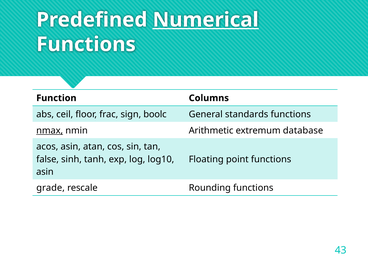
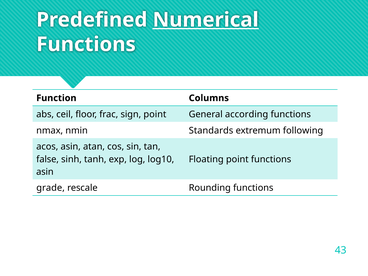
sign boolc: boolc -> point
standards: standards -> according
nmax underline: present -> none
Arithmetic: Arithmetic -> Standards
database: database -> following
